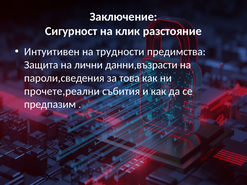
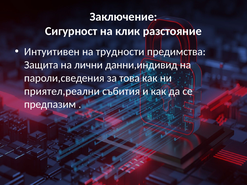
данни,възрасти: данни,възрасти -> данни,индивид
прочете,реални: прочете,реални -> приятел,реални
